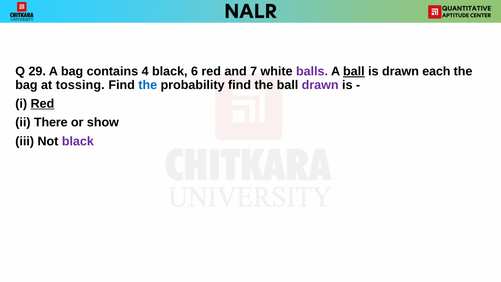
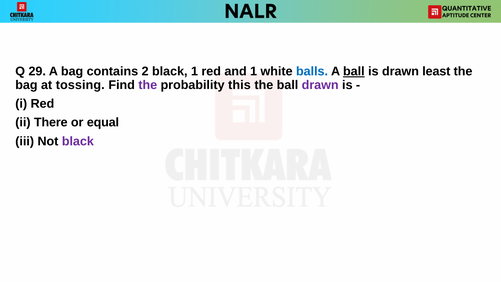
4: 4 -> 2
black 6: 6 -> 1
and 7: 7 -> 1
balls colour: purple -> blue
each: each -> least
the at (148, 85) colour: blue -> purple
probability find: find -> this
Red at (42, 104) underline: present -> none
show: show -> equal
